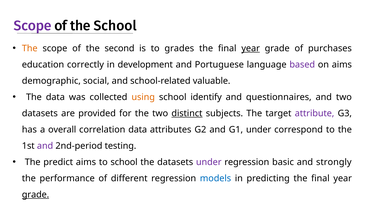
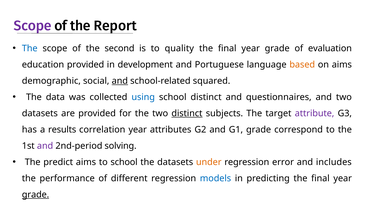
the School: School -> Report
The at (30, 48) colour: orange -> blue
grades: grades -> quality
year at (251, 48) underline: present -> none
purchases: purchases -> evaluation
education correctly: correctly -> provided
based colour: purple -> orange
and at (120, 81) underline: none -> present
valuable: valuable -> squared
using colour: orange -> blue
school identify: identify -> distinct
overall: overall -> results
correlation data: data -> year
G1 under: under -> grade
testing: testing -> solving
under at (209, 162) colour: purple -> orange
basic: basic -> error
strongly: strongly -> includes
